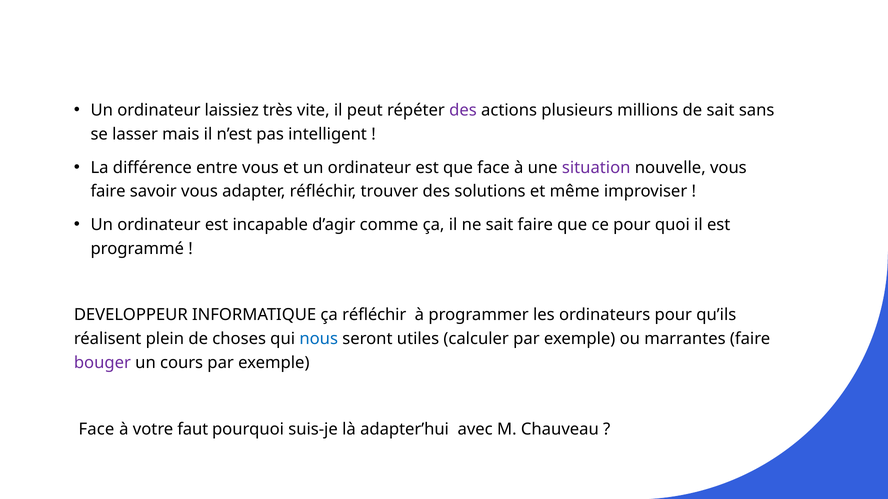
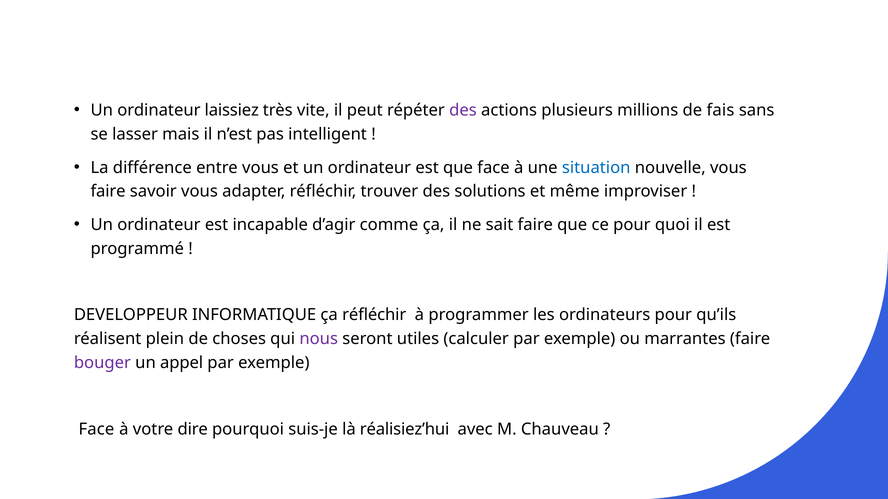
de sait: sait -> fais
situation colour: purple -> blue
nous colour: blue -> purple
cours: cours -> appel
faut: faut -> dire
adapter’hui: adapter’hui -> réalisiez’hui
